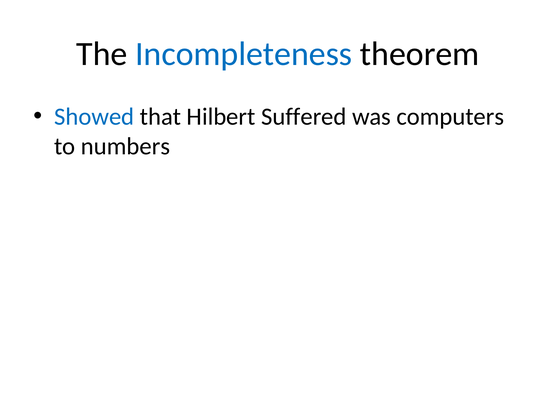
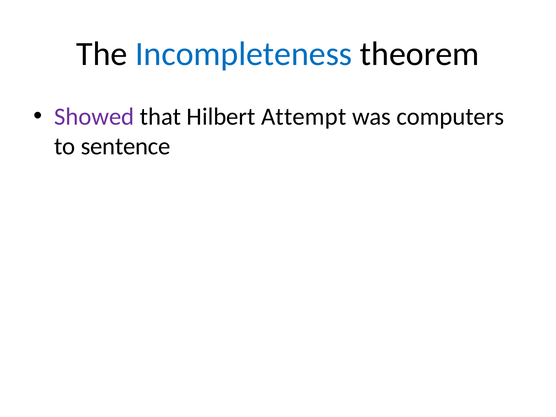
Showed colour: blue -> purple
Suffered: Suffered -> Attempt
numbers: numbers -> sentence
